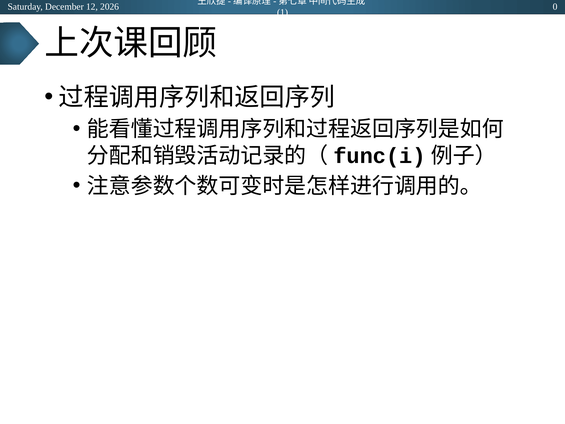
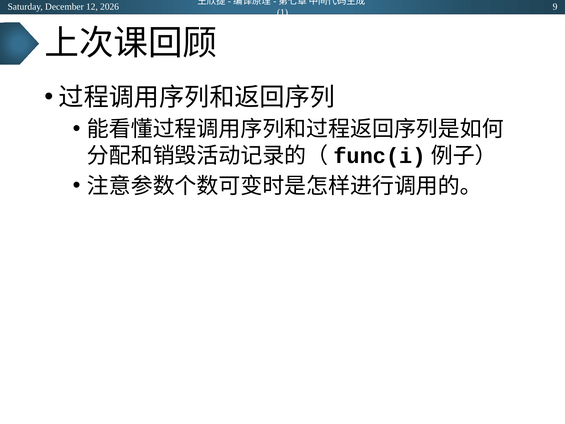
0: 0 -> 9
